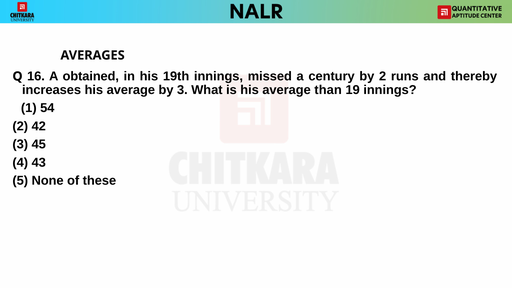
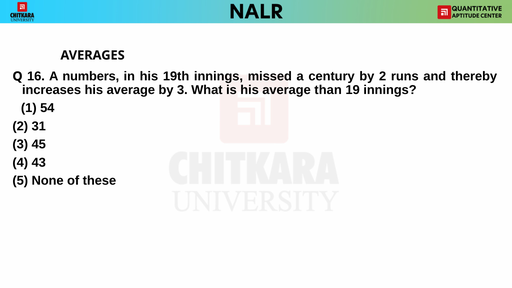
obtained: obtained -> numbers
42: 42 -> 31
